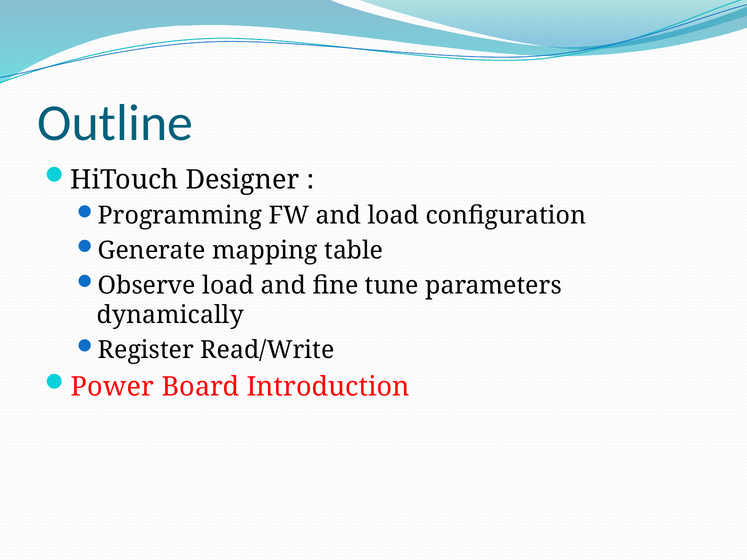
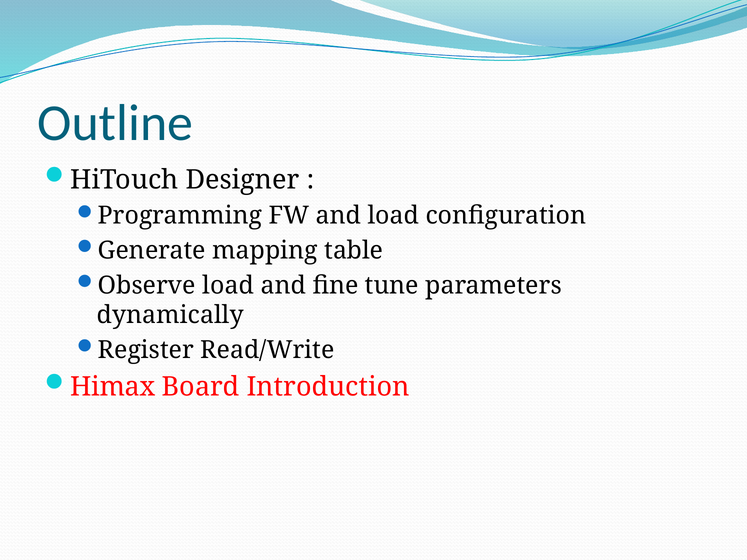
Power: Power -> Himax
